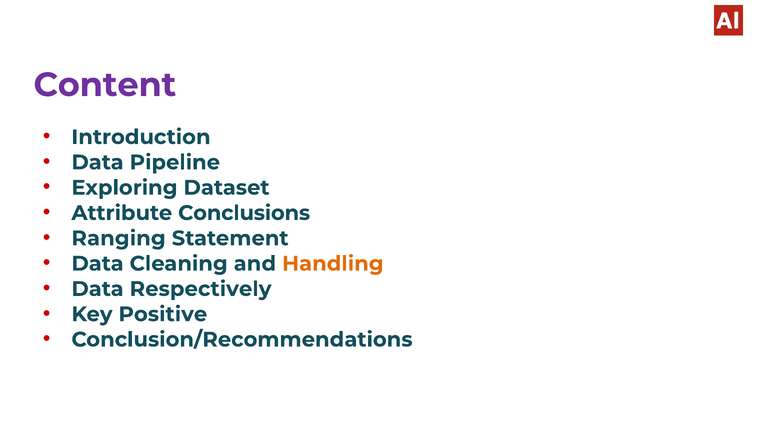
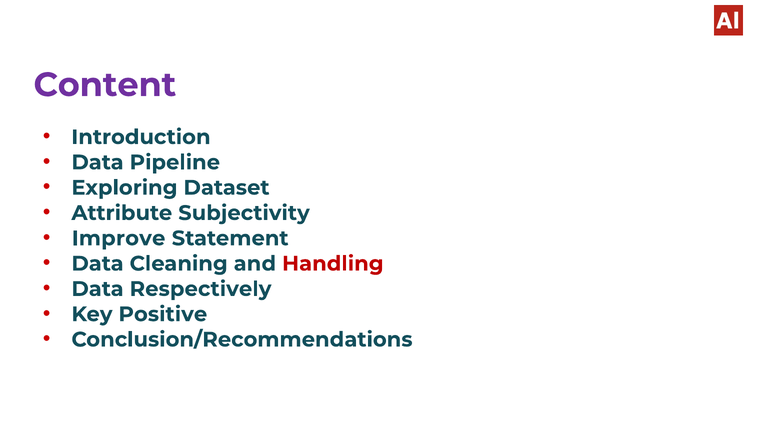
Conclusions: Conclusions -> Subjectivity
Ranging: Ranging -> Improve
Handling colour: orange -> red
